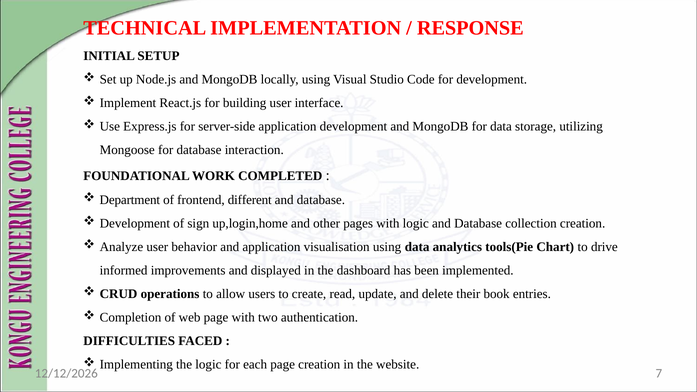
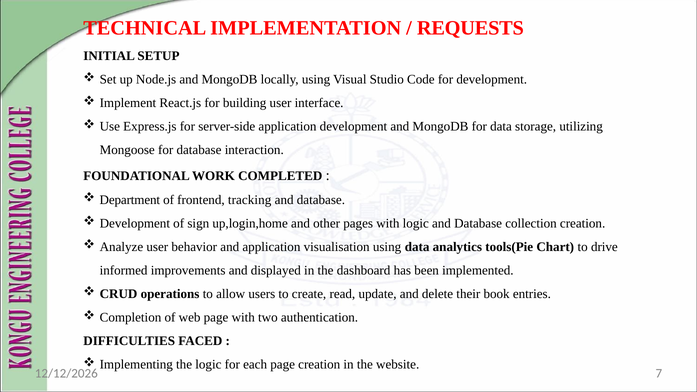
RESPONSE: RESPONSE -> REQUESTS
different: different -> tracking
